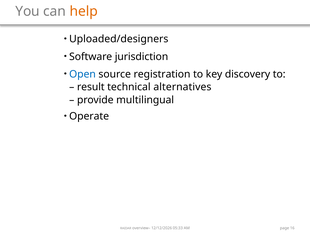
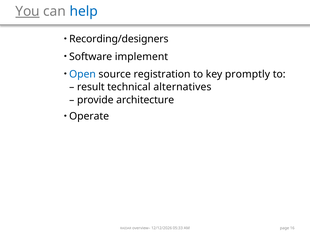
You underline: none -> present
help colour: orange -> blue
Uploaded/designers: Uploaded/designers -> Recording/designers
jurisdiction: jurisdiction -> implement
discovery: discovery -> promptly
multilingual: multilingual -> architecture
